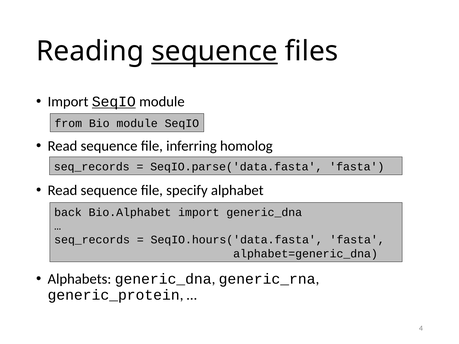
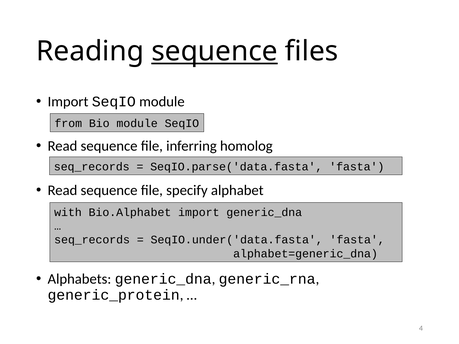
SeqIO at (114, 102) underline: present -> none
back: back -> with
SeqIO.hours('data.fasta: SeqIO.hours('data.fasta -> SeqIO.under('data.fasta
